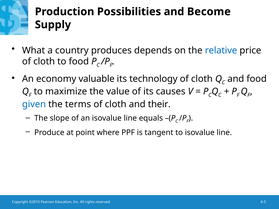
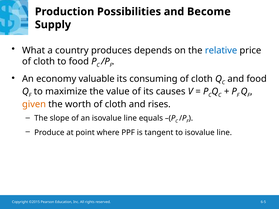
technology: technology -> consuming
given colour: blue -> orange
terms: terms -> worth
their: their -> rises
